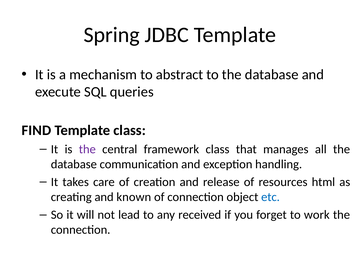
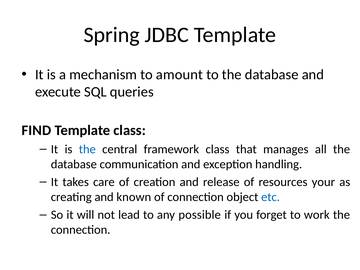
abstract: abstract -> amount
the at (87, 149) colour: purple -> blue
html: html -> your
received: received -> possible
